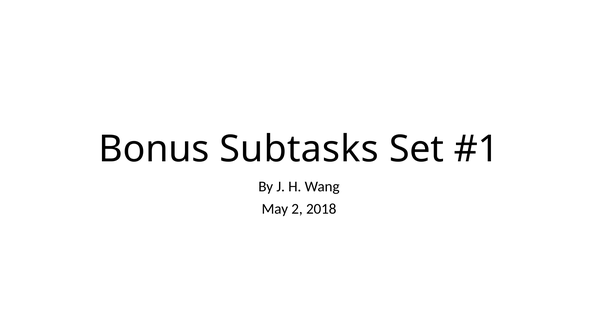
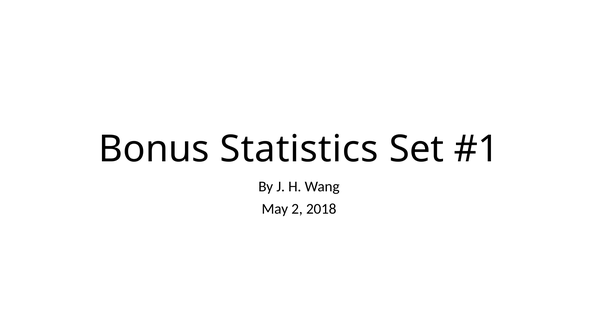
Subtasks: Subtasks -> Statistics
